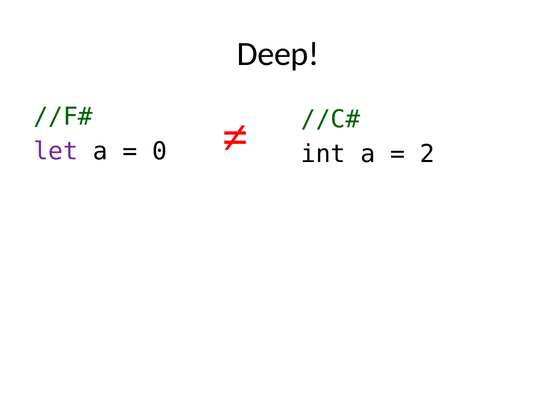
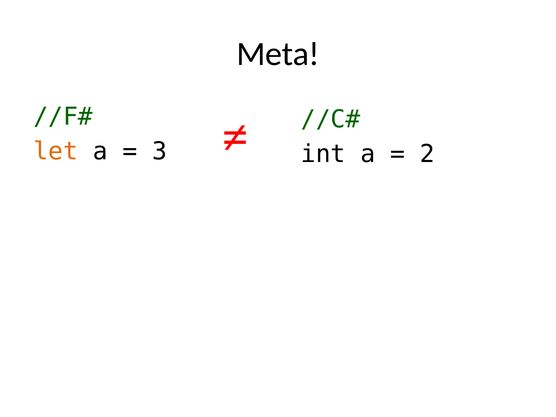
Deep: Deep -> Meta
let colour: purple -> orange
0: 0 -> 3
